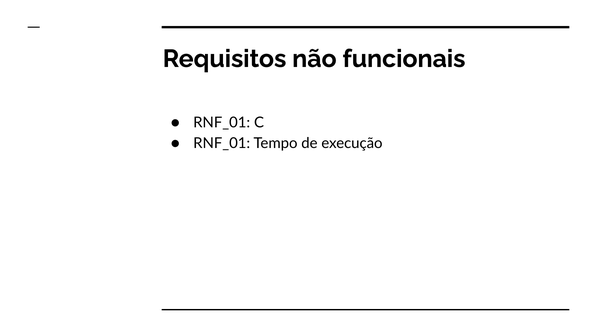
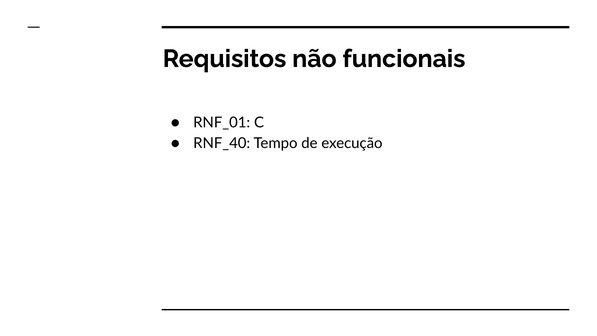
RNF_01 at (222, 143): RNF_01 -> RNF_40
